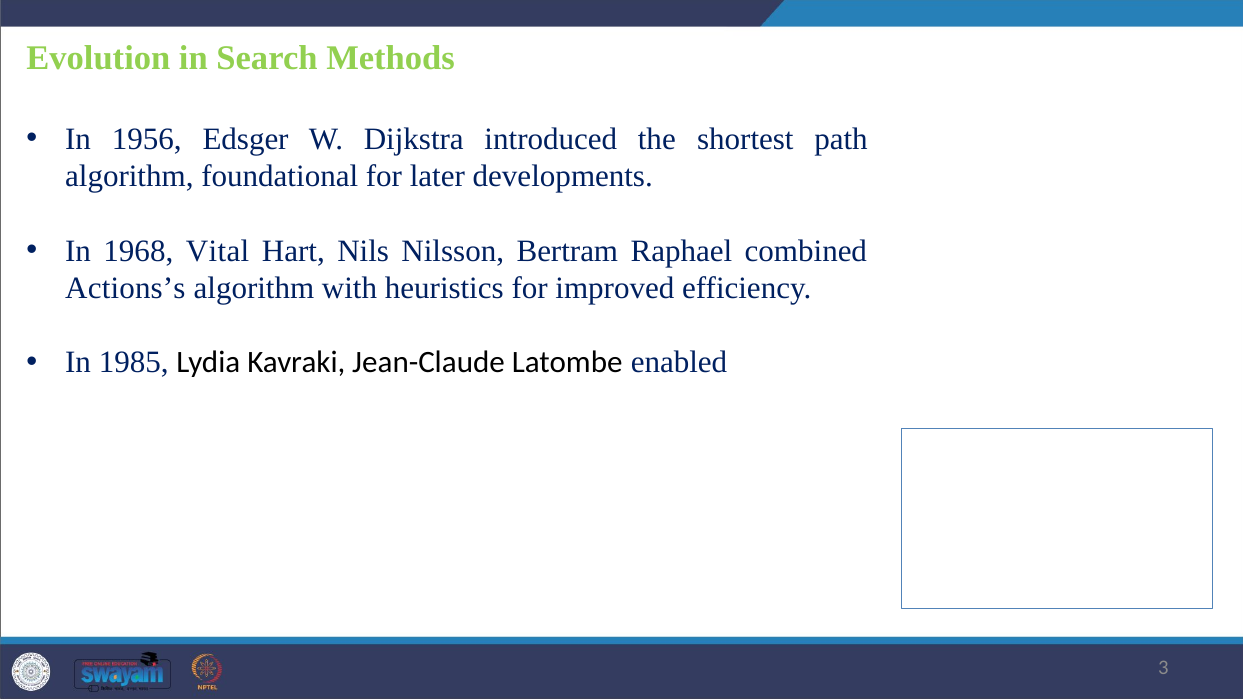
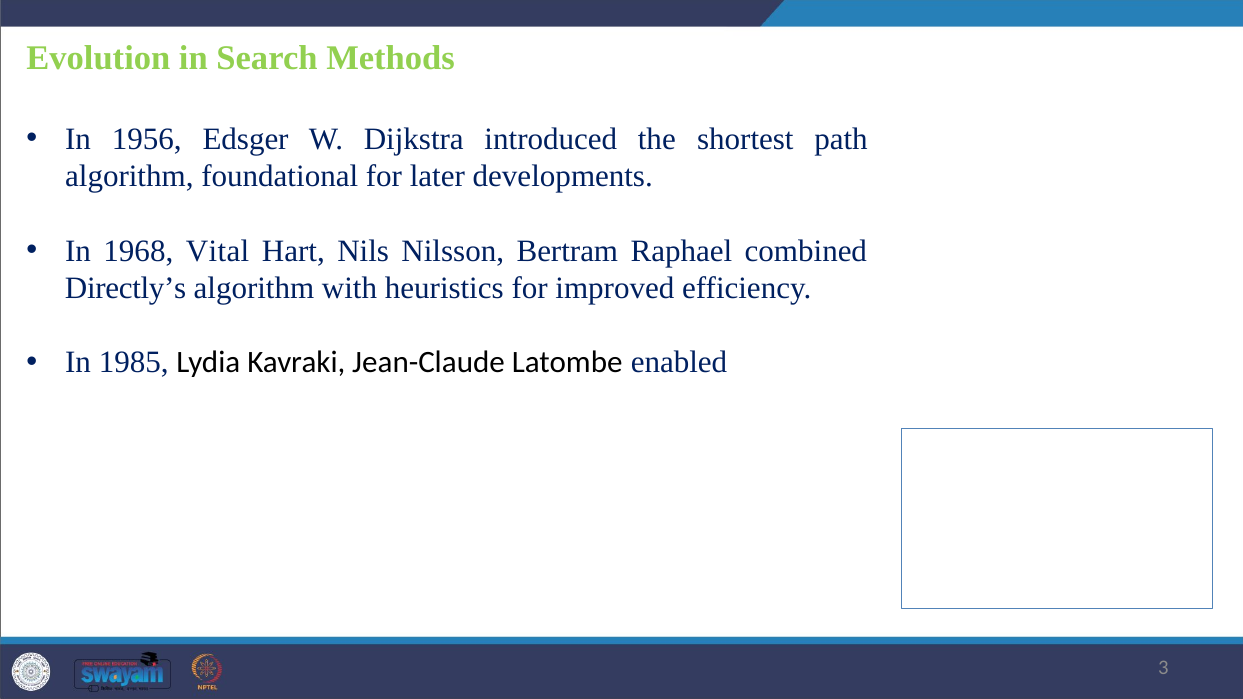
Actions’s: Actions’s -> Directly’s
